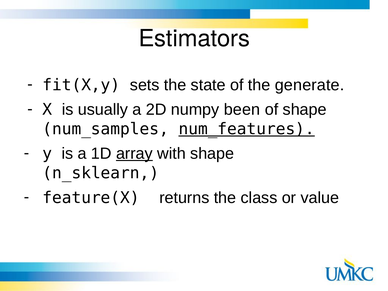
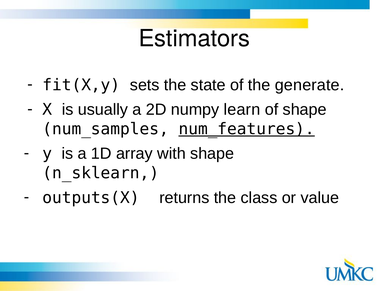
been: been -> learn
array underline: present -> none
feature(X: feature(X -> outputs(X
